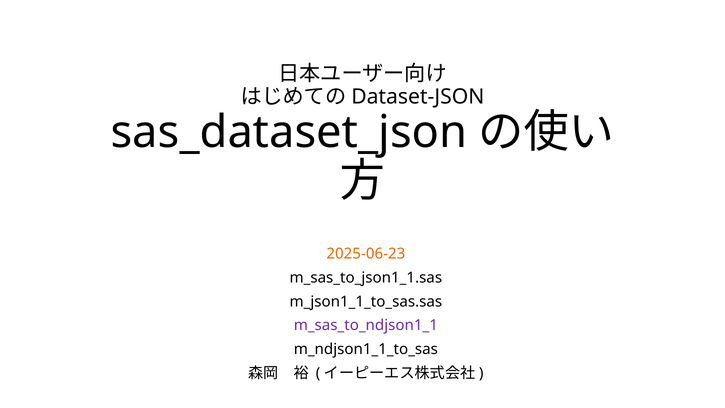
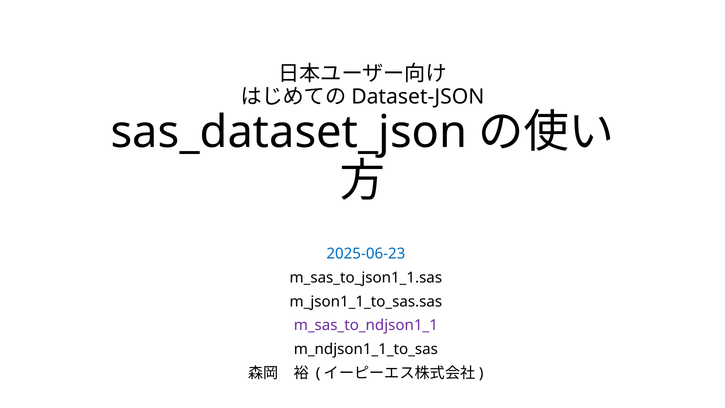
2025-06-23 colour: orange -> blue
